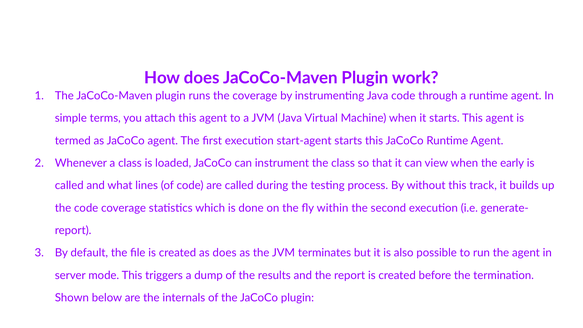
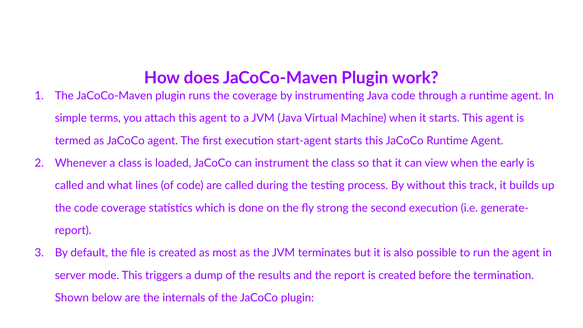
within: within -> strong
as does: does -> most
